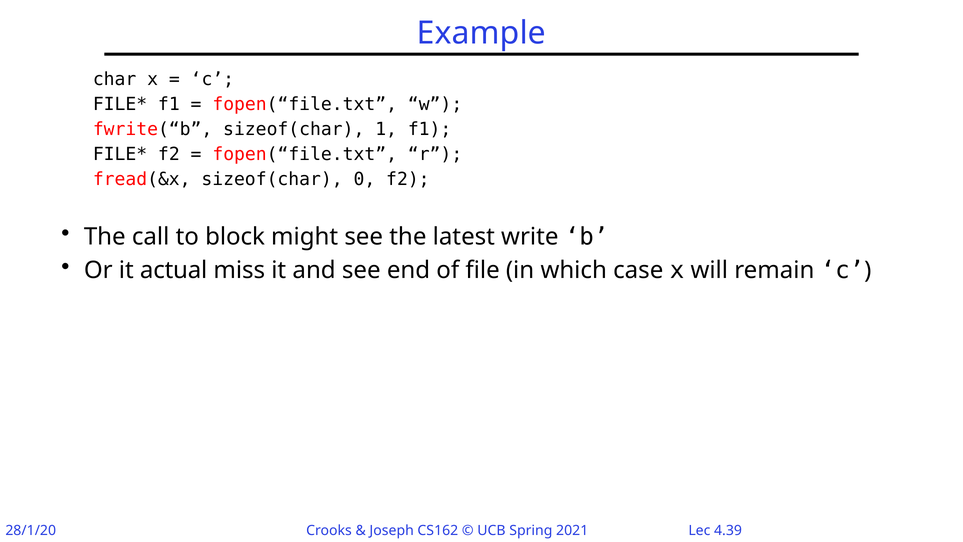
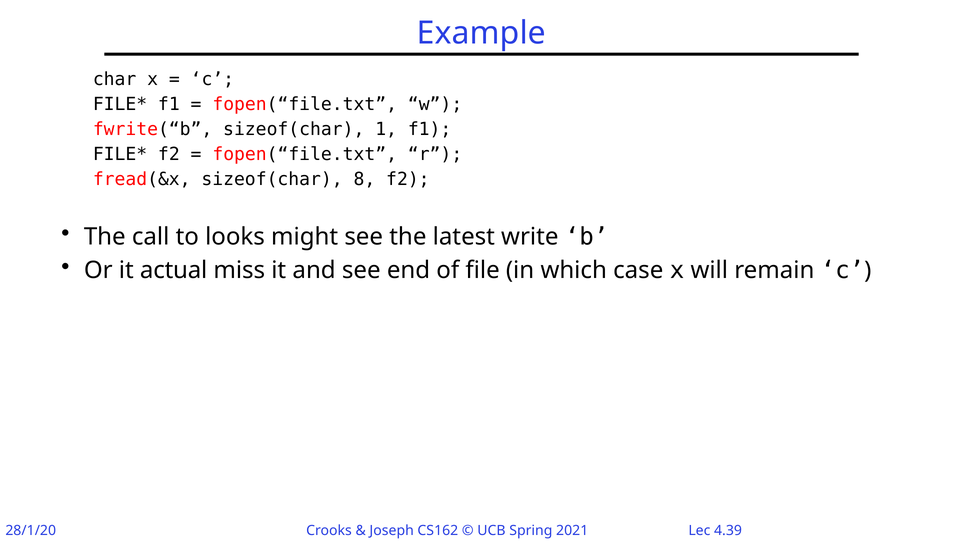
0: 0 -> 8
block: block -> looks
